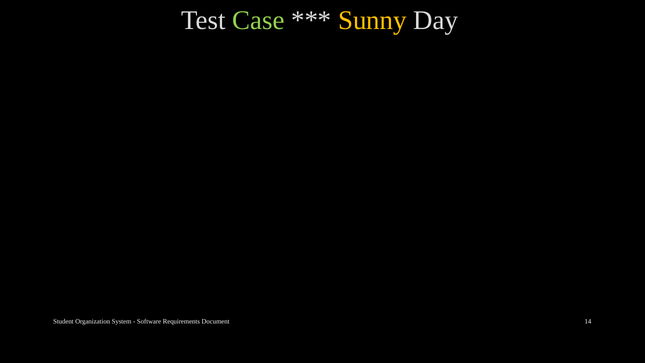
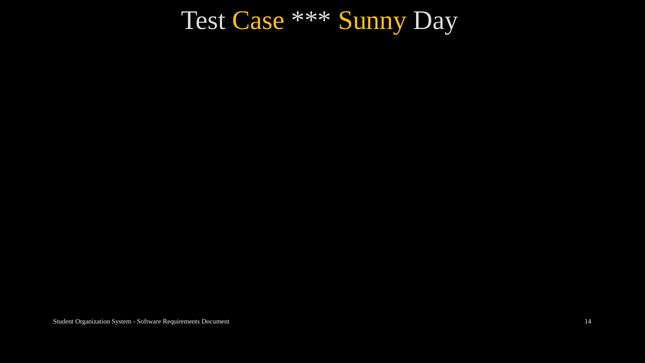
Case colour: light green -> yellow
